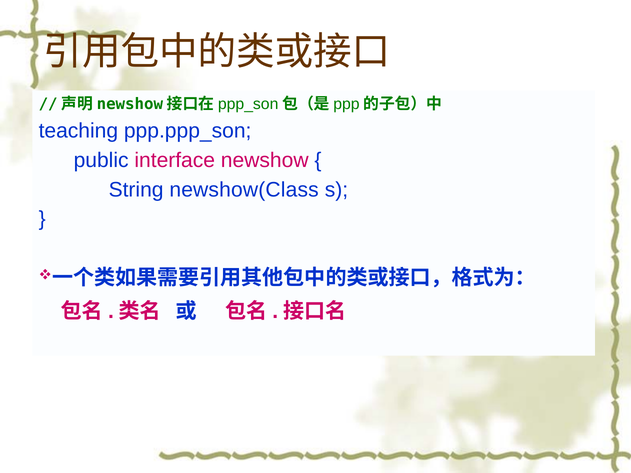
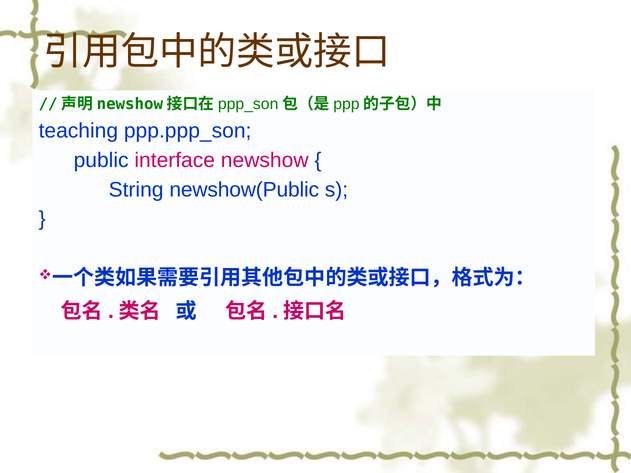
newshow(Class: newshow(Class -> newshow(Public
